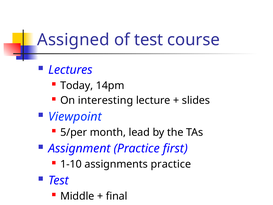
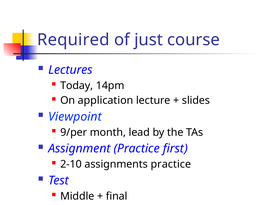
Assigned: Assigned -> Required
of test: test -> just
interesting: interesting -> application
5/per: 5/per -> 9/per
1-10: 1-10 -> 2-10
